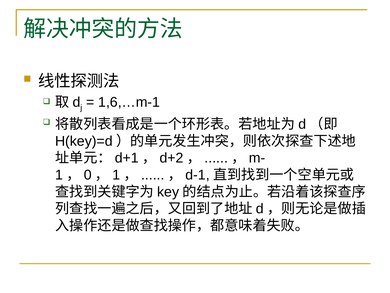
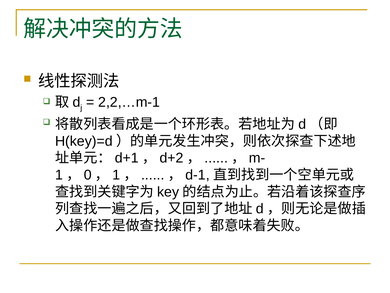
1,6,…m-1: 1,6,…m-1 -> 2,2,…m-1
